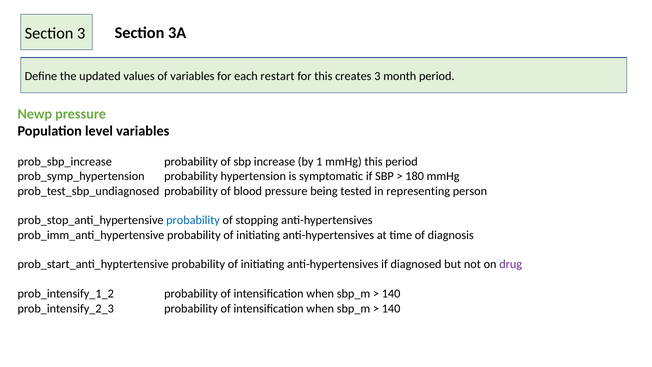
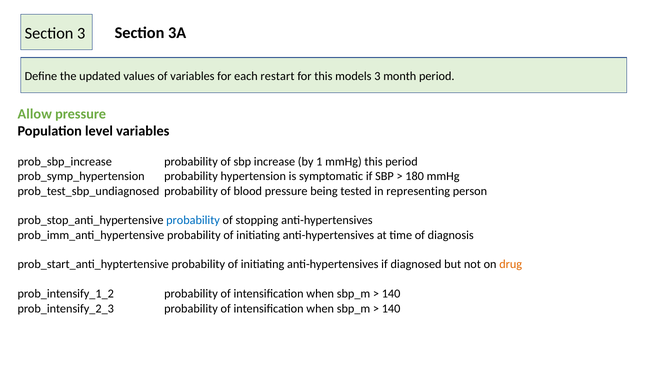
creates: creates -> models
Newp: Newp -> Allow
drug colour: purple -> orange
